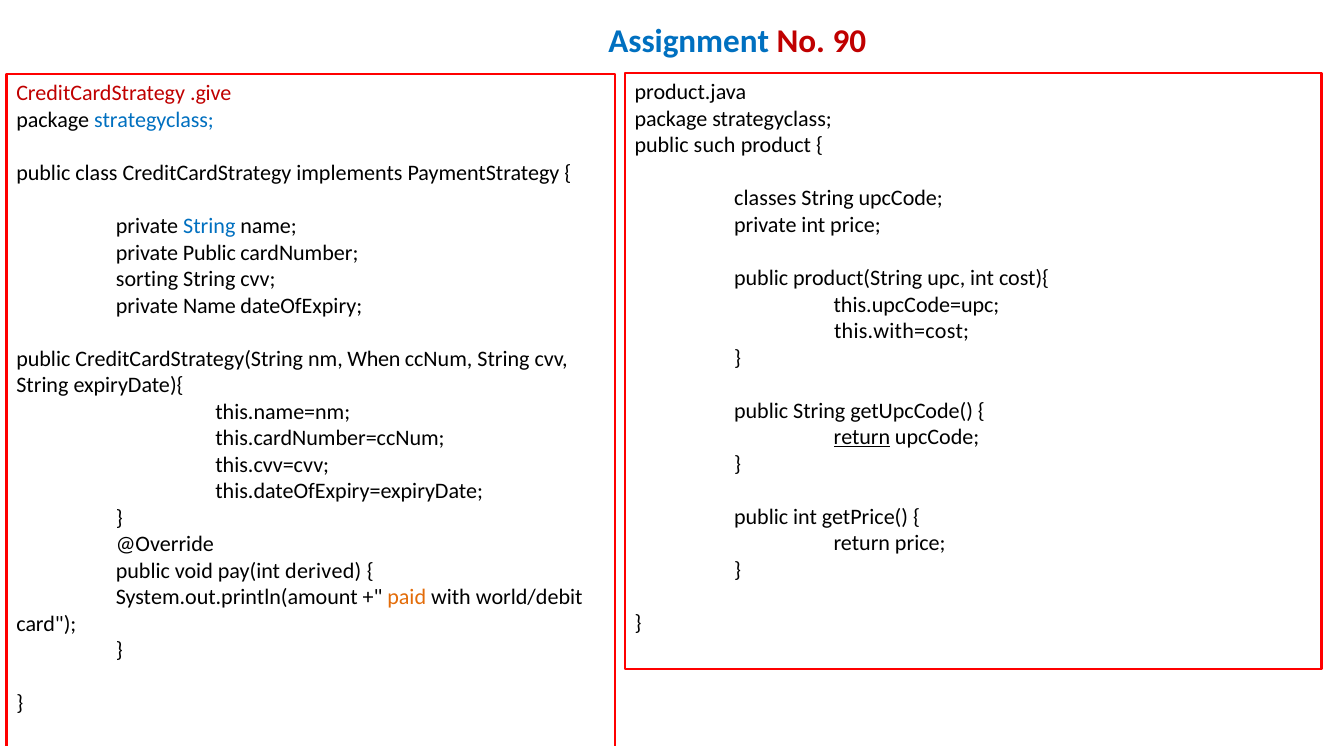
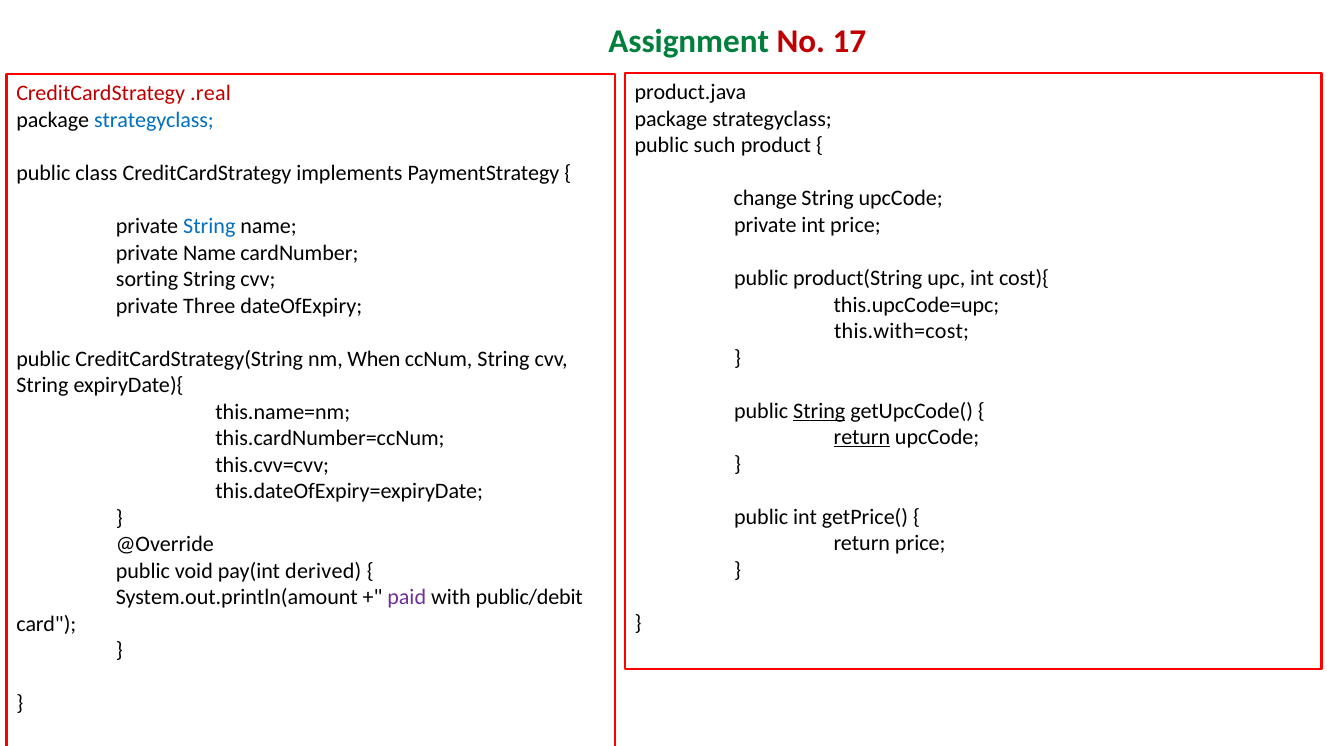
Assignment colour: blue -> green
90: 90 -> 17
.give: .give -> .real
classes: classes -> change
private Public: Public -> Name
private Name: Name -> Three
String at (819, 411) underline: none -> present
paid colour: orange -> purple
world/debit: world/debit -> public/debit
